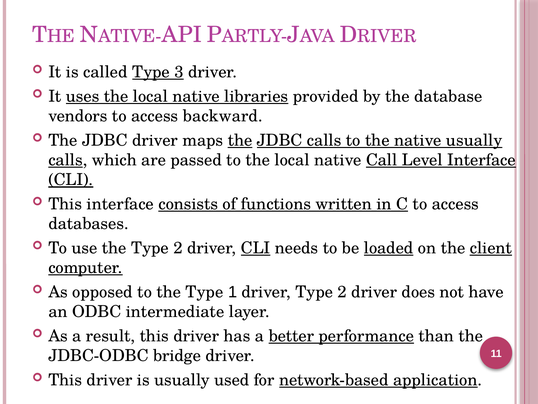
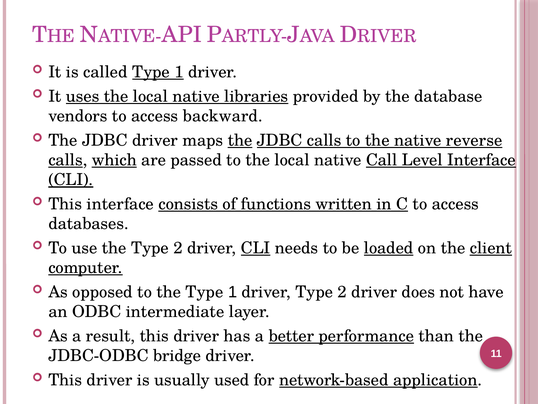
called Type 3: 3 -> 1
native usually: usually -> reverse
which underline: none -> present
